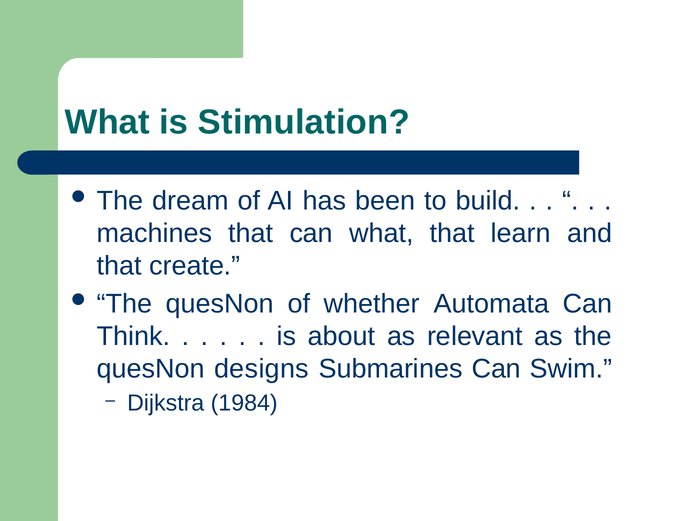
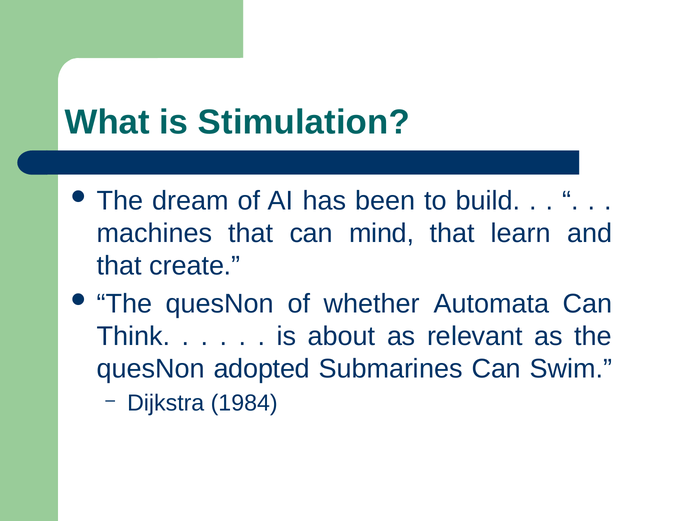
can what: what -> mind
designs: designs -> adopted
